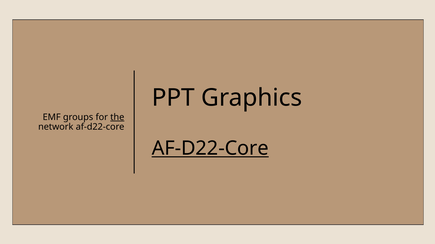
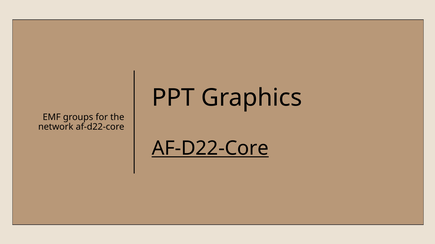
the underline: present -> none
